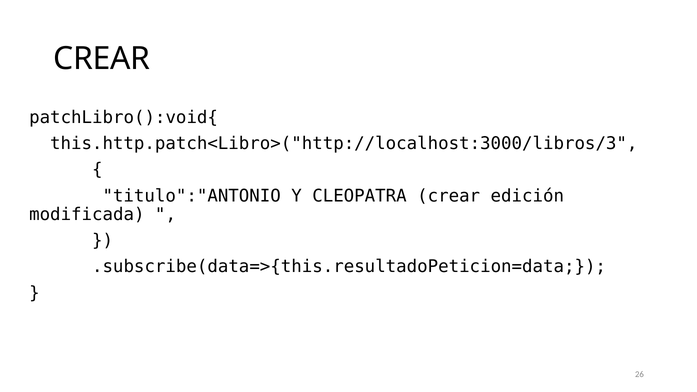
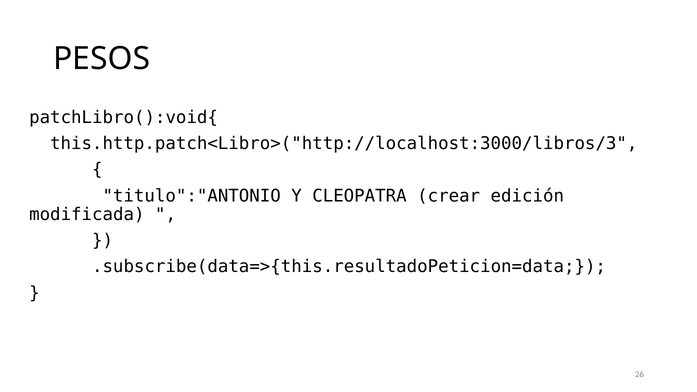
CREAR at (102, 59): CREAR -> PESOS
